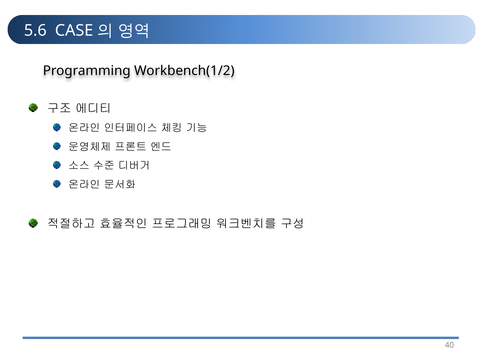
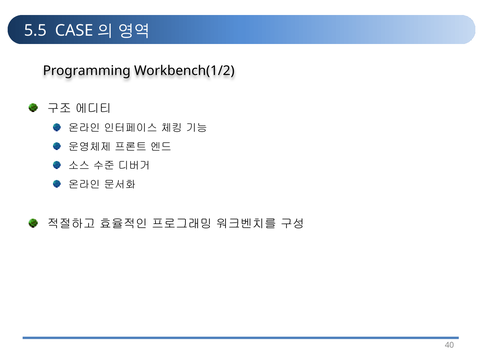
5.6: 5.6 -> 5.5
